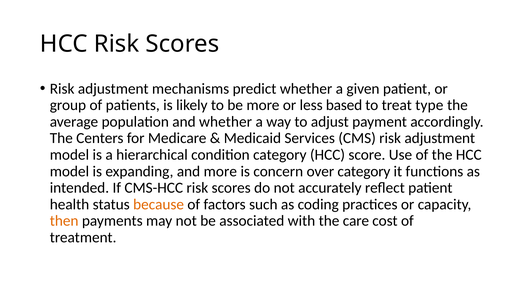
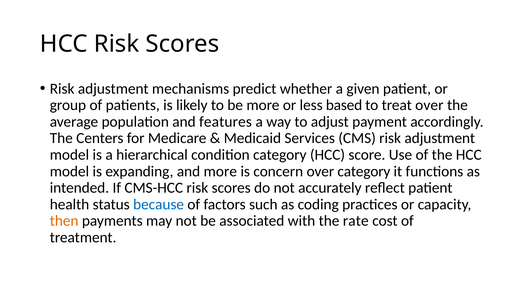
treat type: type -> over
and whether: whether -> features
because colour: orange -> blue
care: care -> rate
